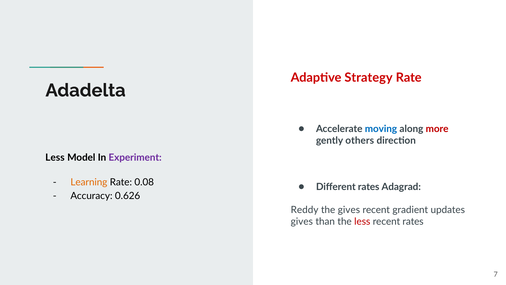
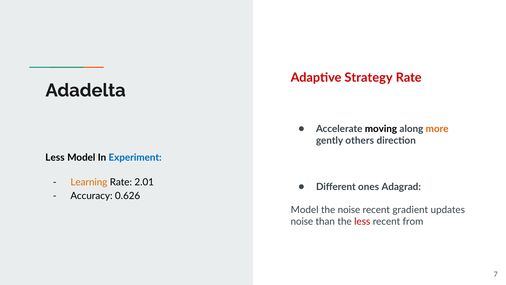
moving colour: blue -> black
more colour: red -> orange
Experiment colour: purple -> blue
0.08: 0.08 -> 2.01
Different rates: rates -> ones
Reddy at (305, 210): Reddy -> Model
the gives: gives -> noise
gives at (302, 221): gives -> noise
recent rates: rates -> from
